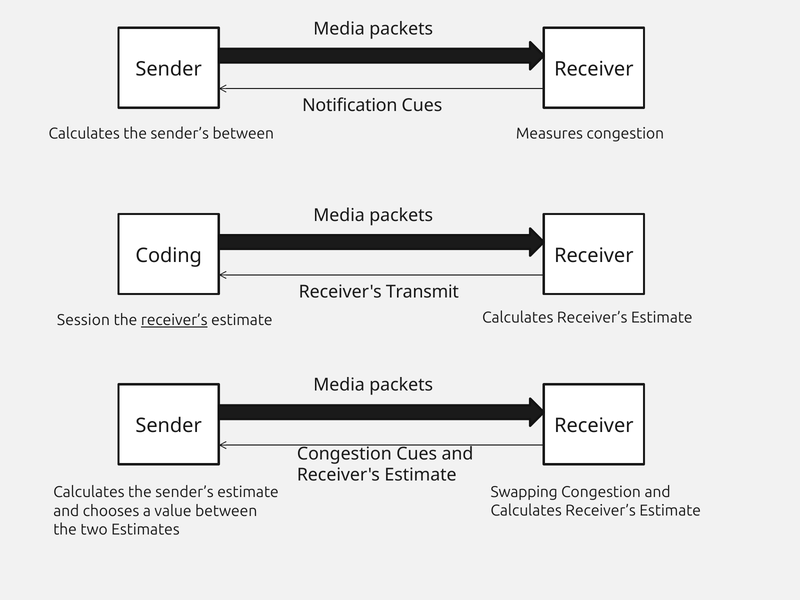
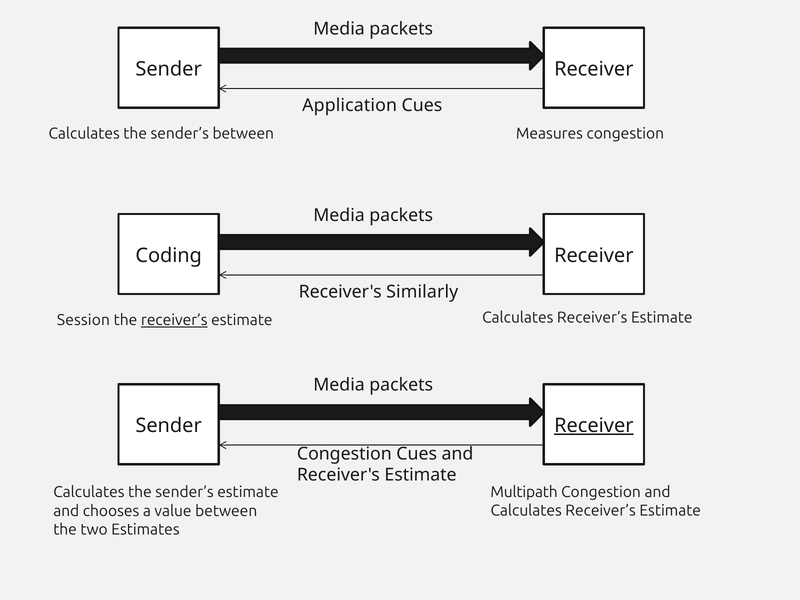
Notification: Notification -> Application
Transmit: Transmit -> Similarly
Receiver at (594, 426) underline: none -> present
Swapping: Swapping -> Multipath
